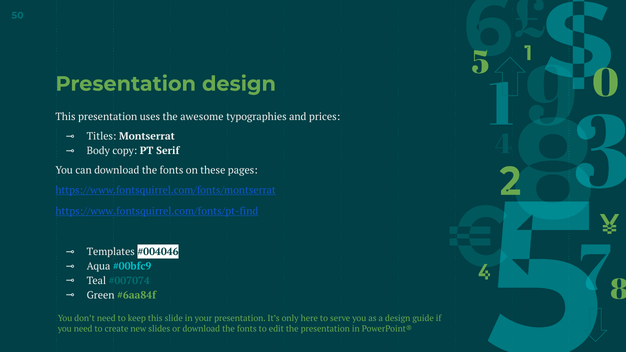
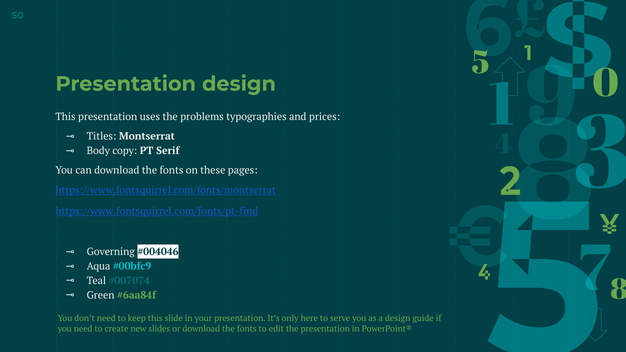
awesome: awesome -> problems
Templates: Templates -> Governing
